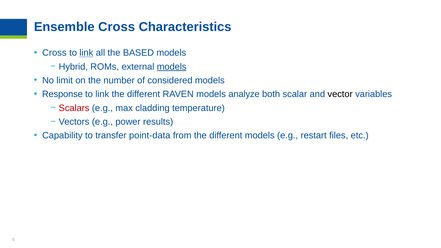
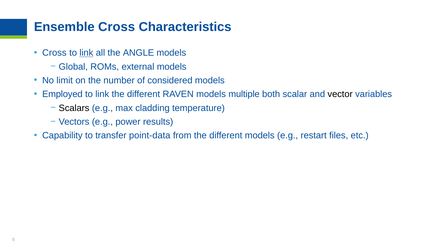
BASED: BASED -> ANGLE
Hybrid: Hybrid -> Global
models at (172, 67) underline: present -> none
Response: Response -> Employed
analyze: analyze -> multiple
Scalars colour: red -> black
